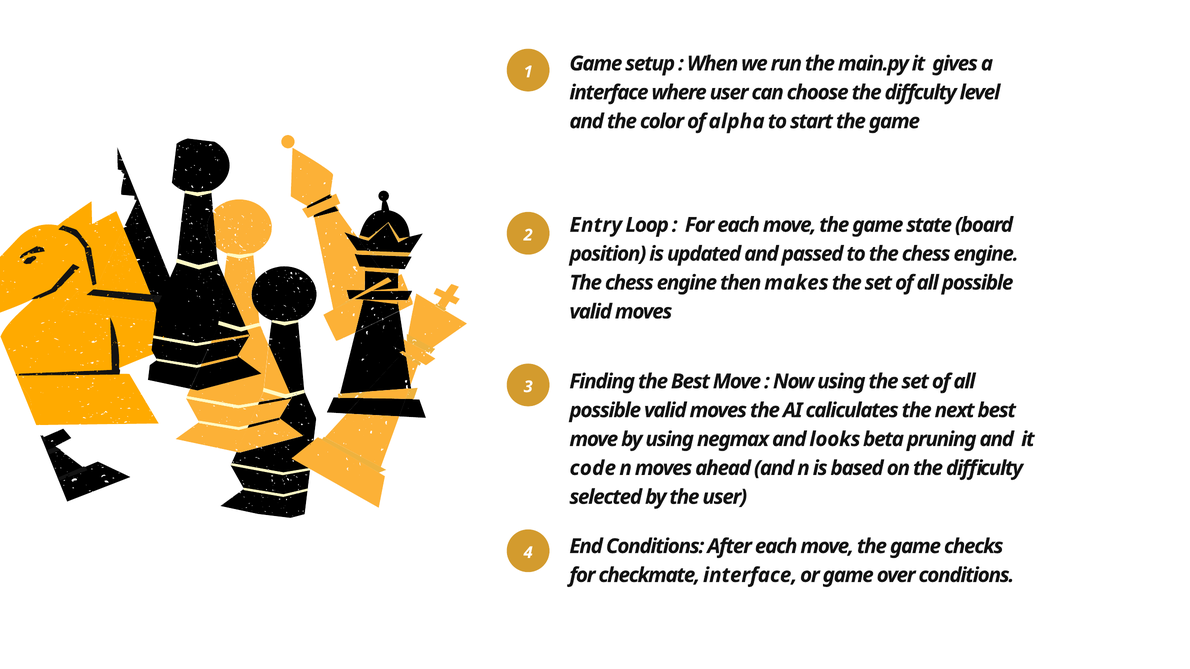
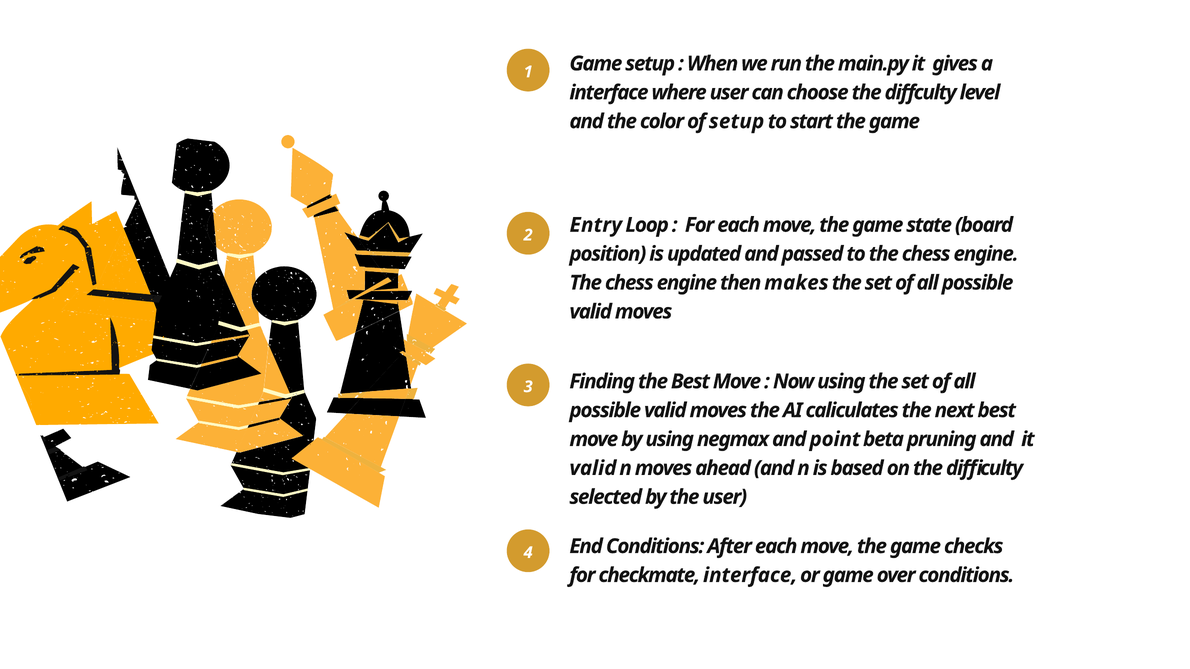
of alpha: alpha -> setup
looks: looks -> point
code at (593, 468): code -> valid
